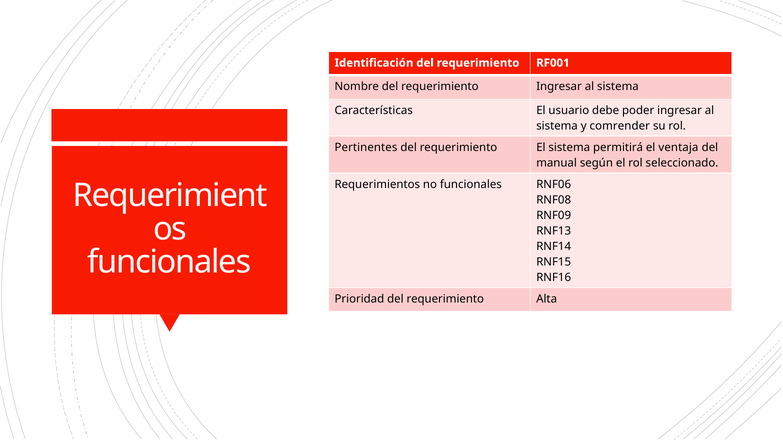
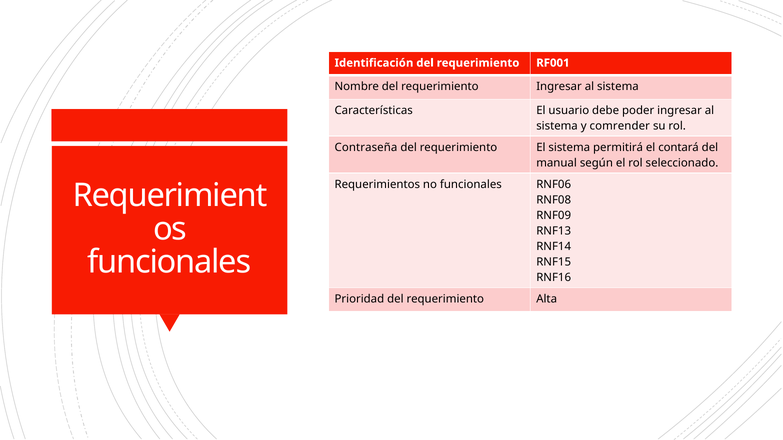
Pertinentes: Pertinentes -> Contraseña
ventaja: ventaja -> contará
